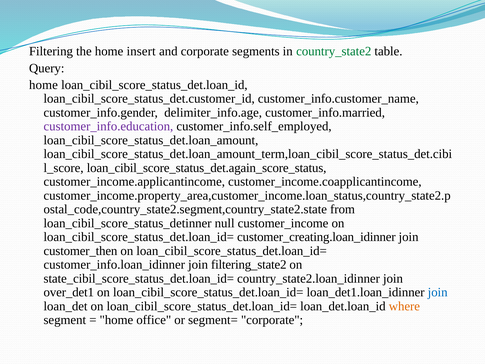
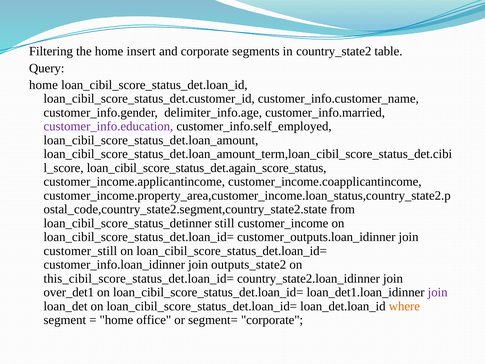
country_state2 colour: green -> black
null: null -> still
customer_creating.loan_idinner: customer_creating.loan_idinner -> customer_outputs.loan_idinner
customer_then: customer_then -> customer_still
filtering_state2: filtering_state2 -> outputs_state2
state_cibil_score_status_det.loan_id=: state_cibil_score_status_det.loan_id= -> this_cibil_score_status_det.loan_id=
join at (438, 292) colour: blue -> purple
